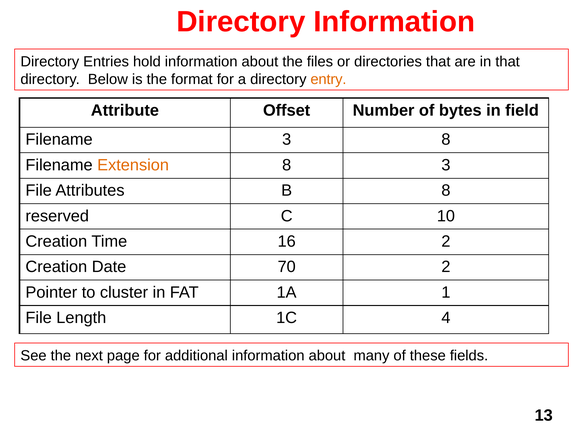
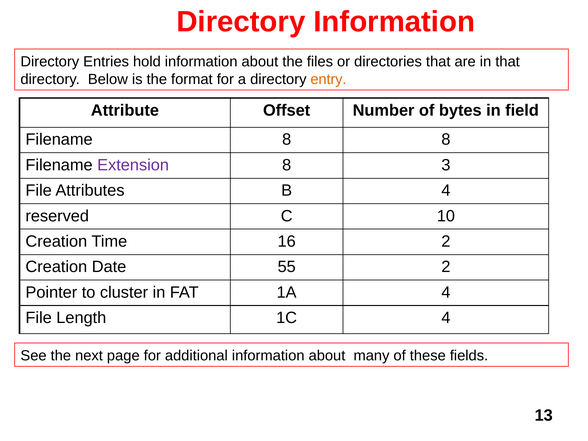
Filename 3: 3 -> 8
Extension colour: orange -> purple
B 8: 8 -> 4
70: 70 -> 55
1A 1: 1 -> 4
